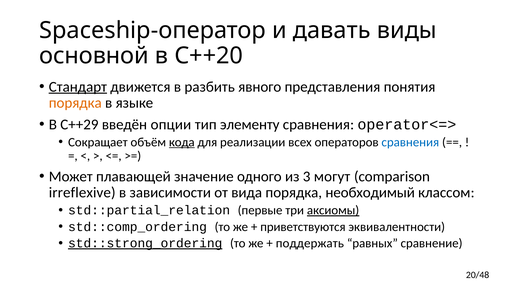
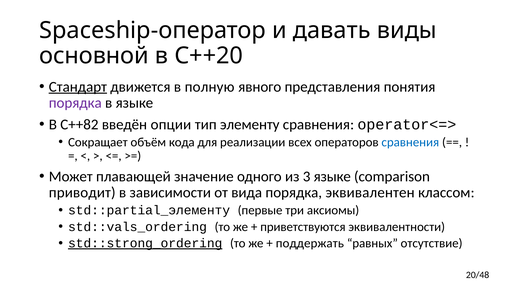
разбить: разбить -> полную
порядка at (75, 103) colour: orange -> purple
C++29: C++29 -> C++82
кода underline: present -> none
3 могут: могут -> языке
irreflexive: irreflexive -> приводит
необходимый: необходимый -> эквивалентен
std::partial_relation: std::partial_relation -> std::partial_элементу
аксиомы underline: present -> none
std::comp_ordering: std::comp_ordering -> std::vals_ordering
сравнение: сравнение -> отсутствие
